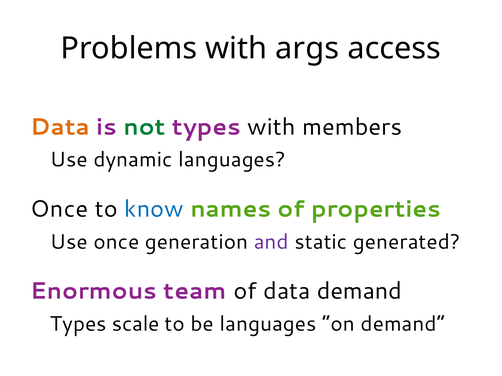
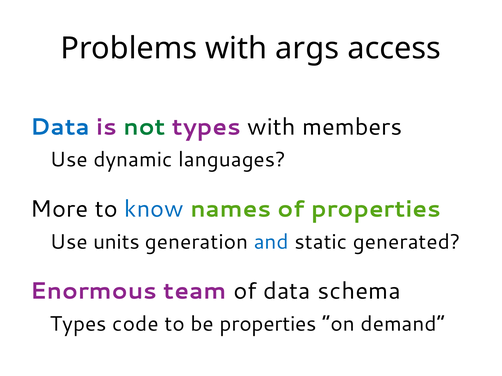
Data at (60, 127) colour: orange -> blue
Once at (59, 209): Once -> More
Use once: once -> units
and colour: purple -> blue
data demand: demand -> schema
scale: scale -> code
be languages: languages -> properties
